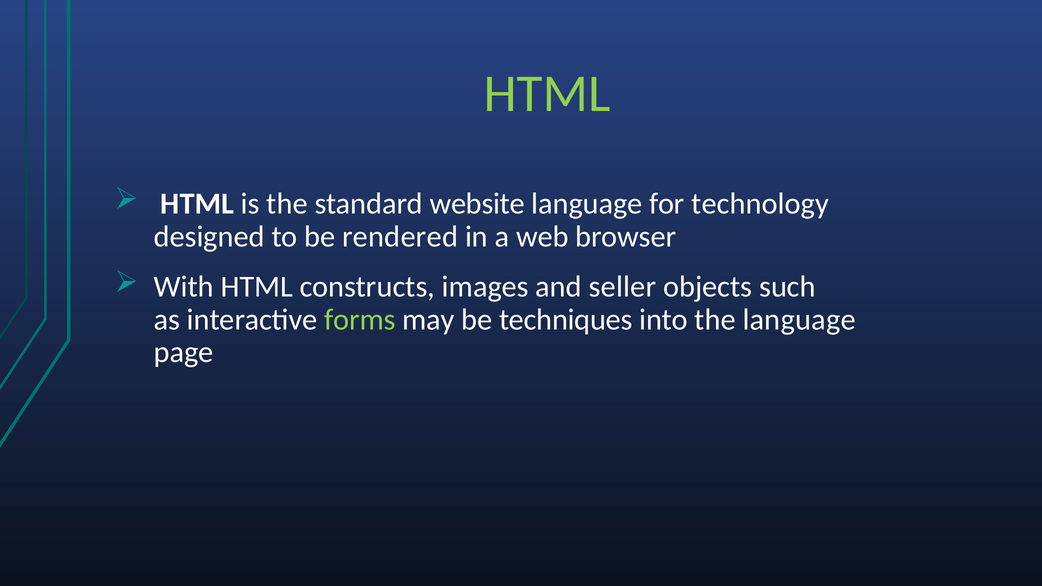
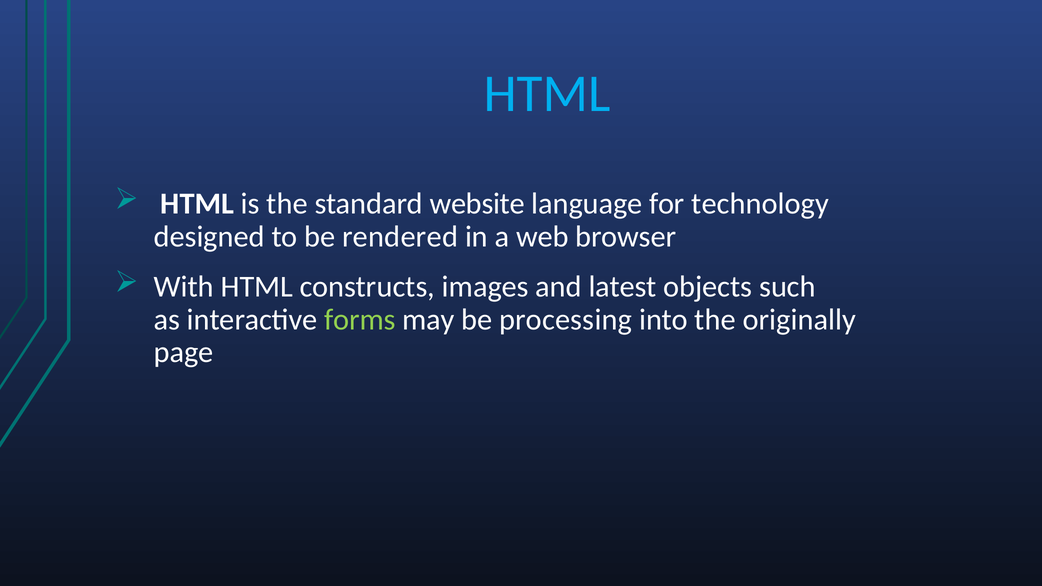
HTML at (547, 94) colour: light green -> light blue
seller: seller -> latest
techniques: techniques -> processing
the language: language -> originally
